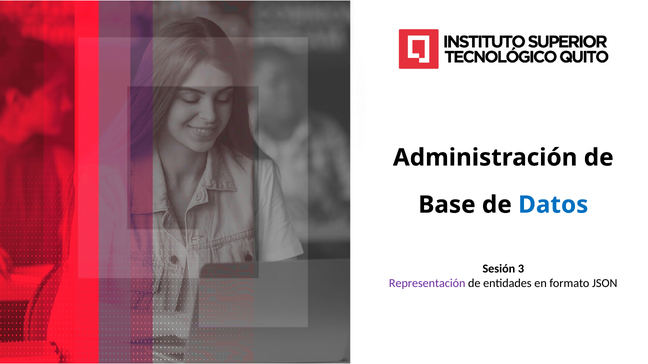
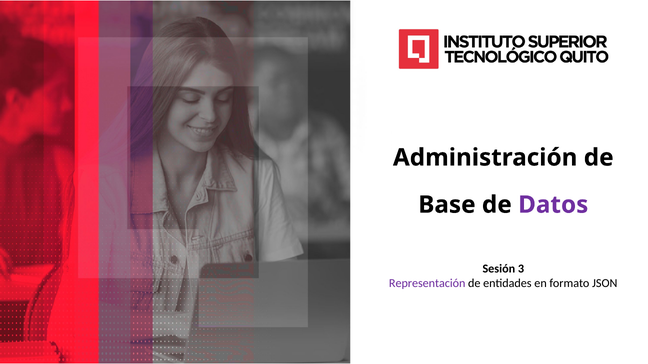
Datos colour: blue -> purple
